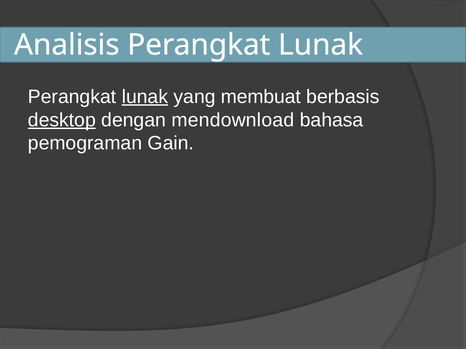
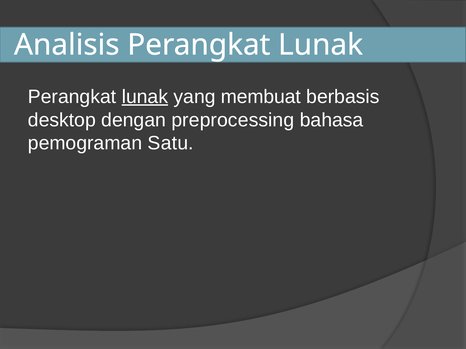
desktop underline: present -> none
mendownload: mendownload -> preprocessing
Gain: Gain -> Satu
